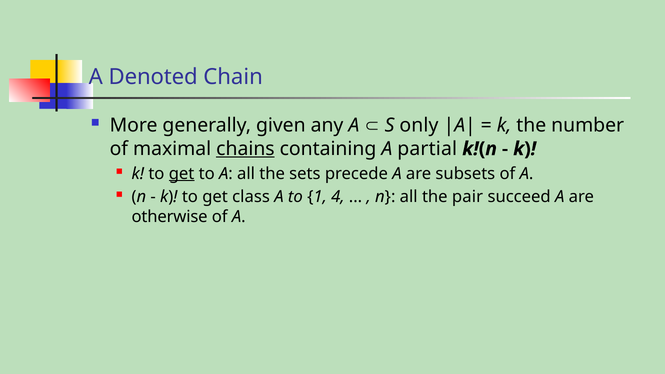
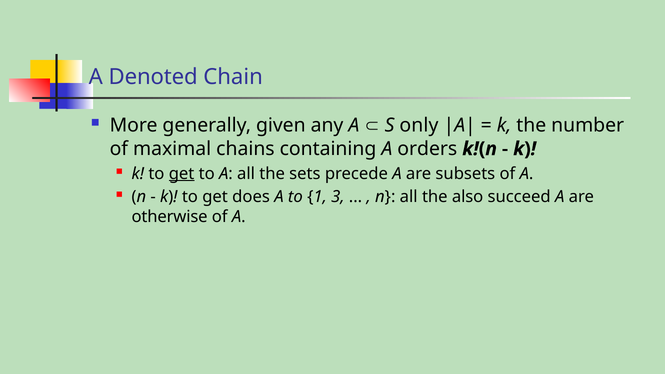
chains underline: present -> none
partial: partial -> orders
class: class -> does
4: 4 -> 3
pair: pair -> also
